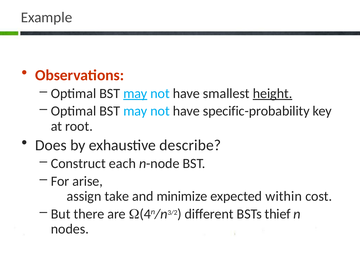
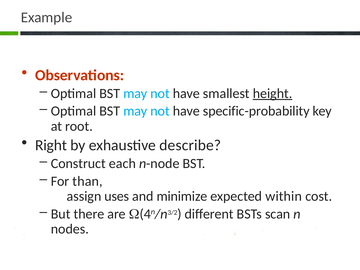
may at (135, 93) underline: present -> none
Does: Does -> Right
arise: arise -> than
take: take -> uses
thief: thief -> scan
